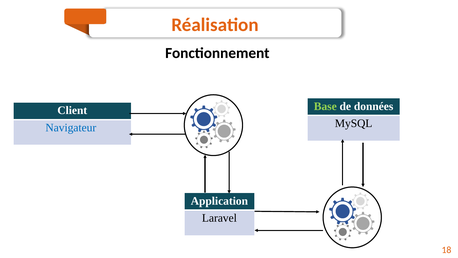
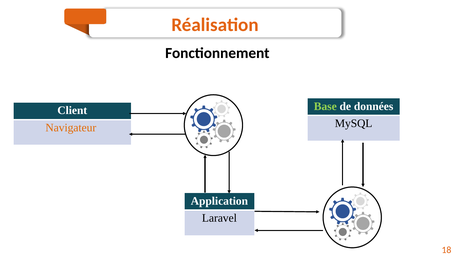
Navigateur colour: blue -> orange
